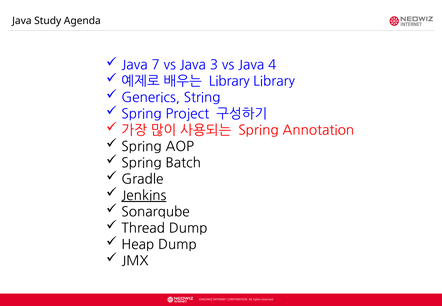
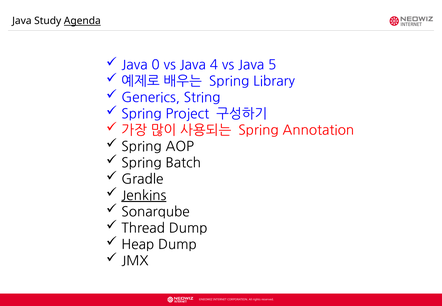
Agenda underline: none -> present
7: 7 -> 0
3: 3 -> 4
4: 4 -> 5
Library at (229, 81): Library -> Spring
